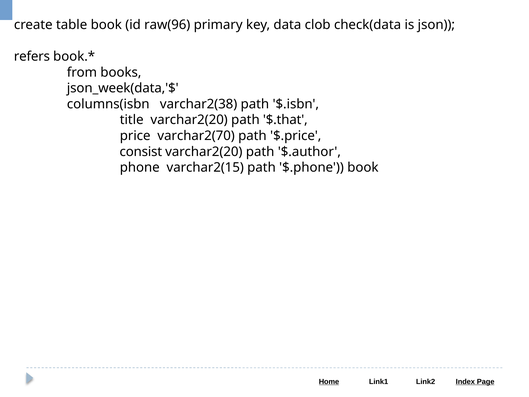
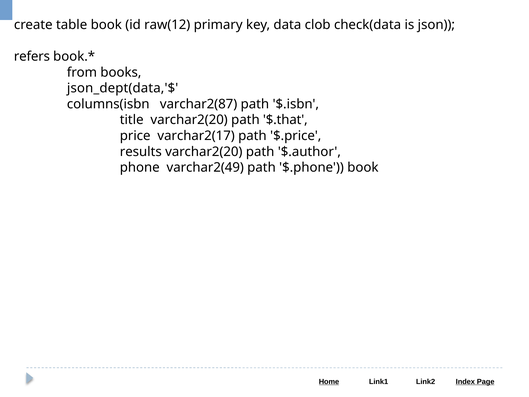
raw(96: raw(96 -> raw(12
json_week(data,'$: json_week(data,'$ -> json_dept(data,'$
varchar2(38: varchar2(38 -> varchar2(87
varchar2(70: varchar2(70 -> varchar2(17
consist: consist -> results
varchar2(15: varchar2(15 -> varchar2(49
